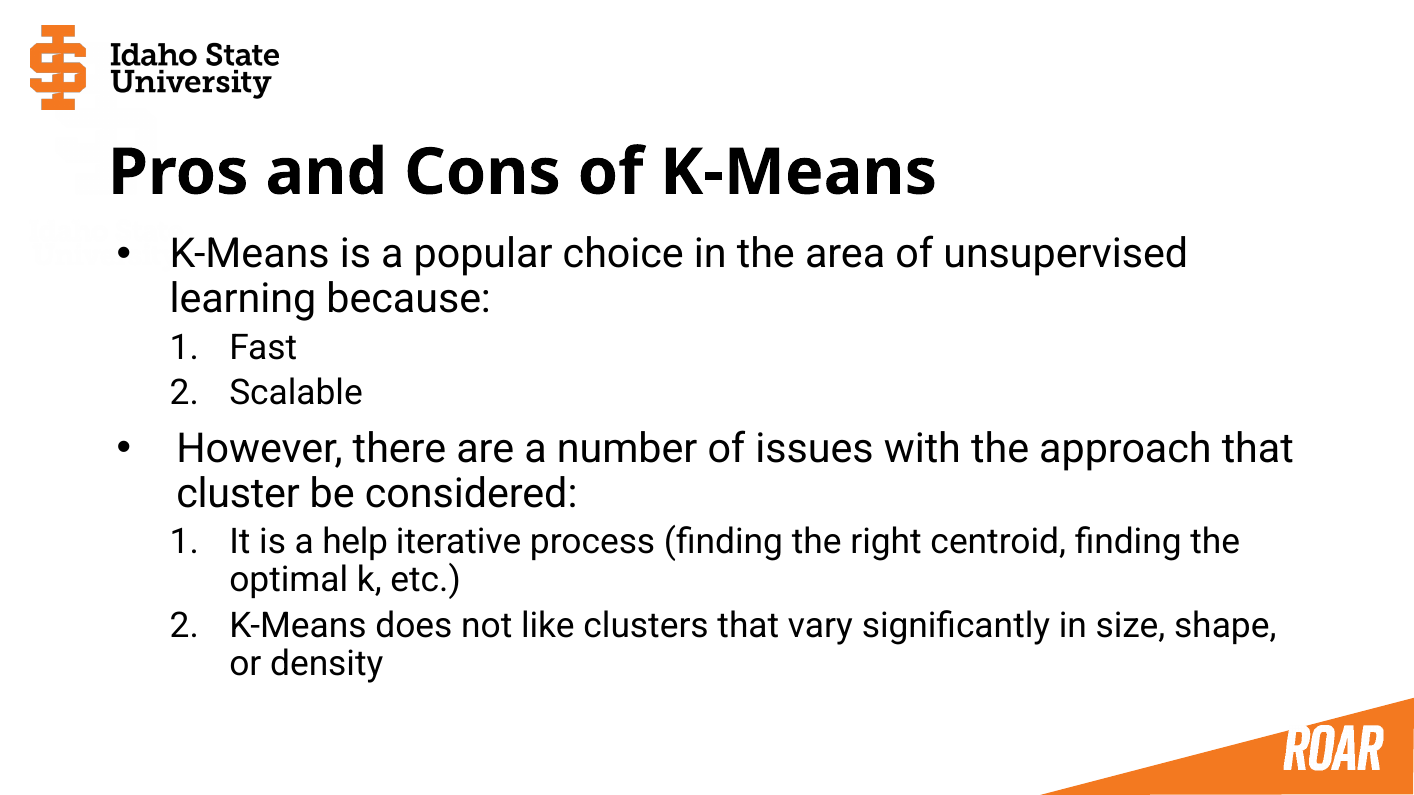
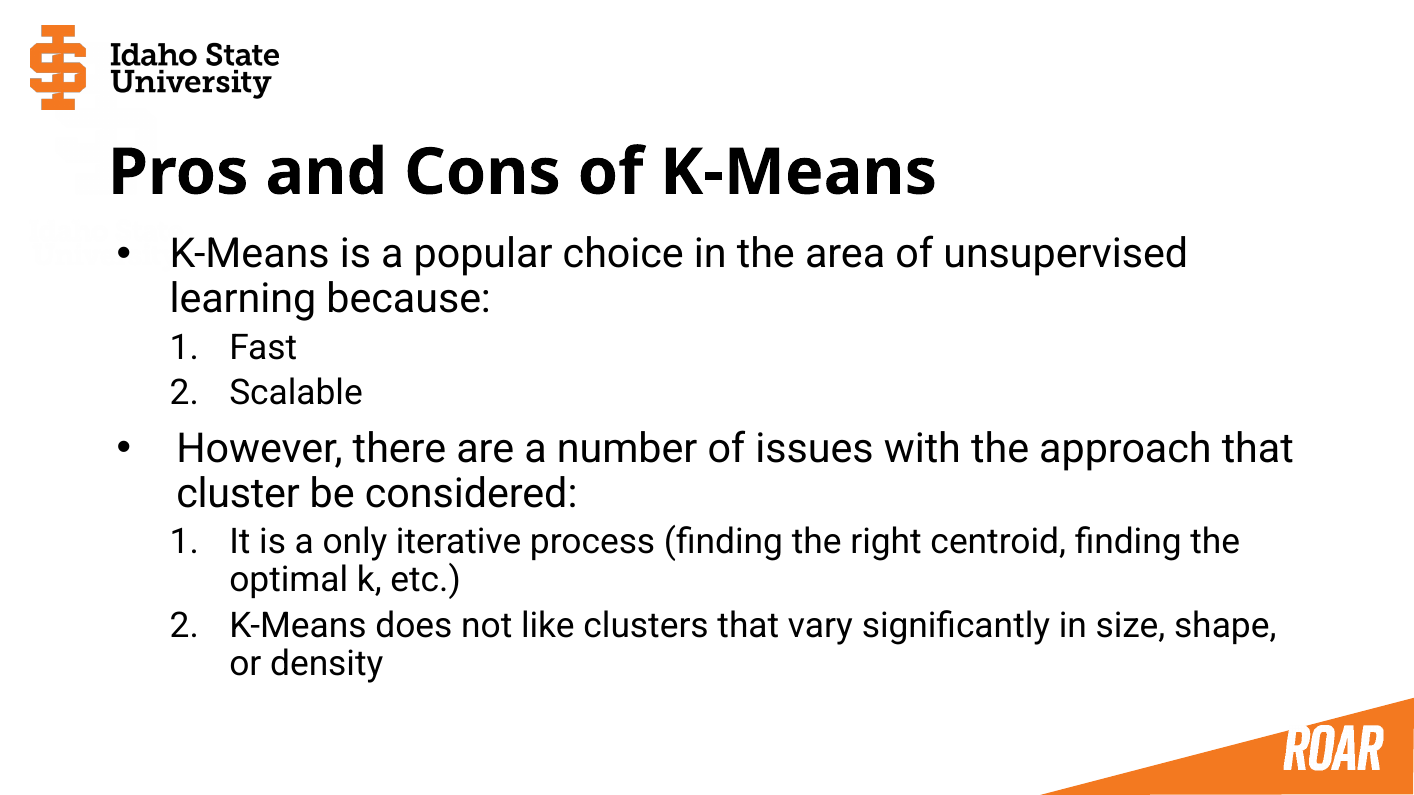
help: help -> only
